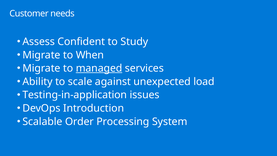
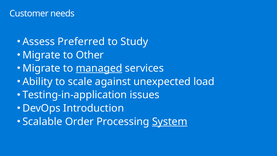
Confident: Confident -> Preferred
When: When -> Other
System underline: none -> present
